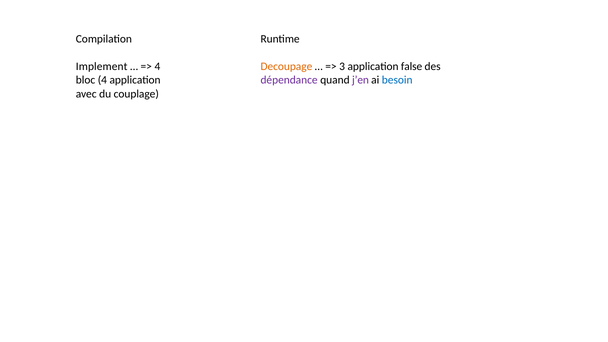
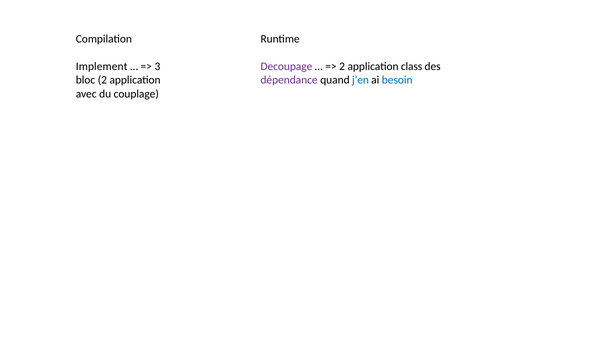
4 at (157, 67): 4 -> 3
Decoupage colour: orange -> purple
3 at (342, 67): 3 -> 2
false: false -> class
bloc 4: 4 -> 2
j’en colour: purple -> blue
